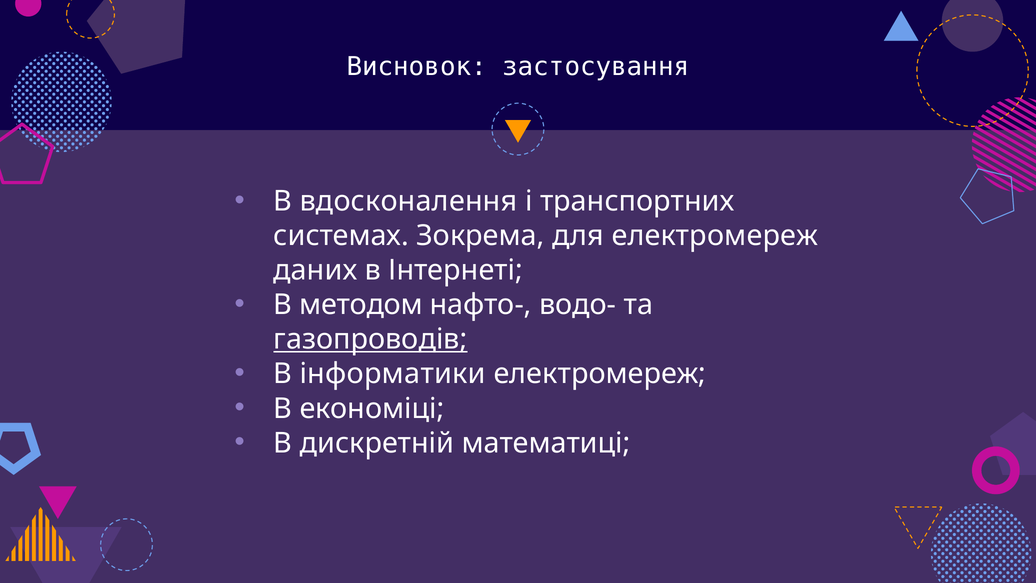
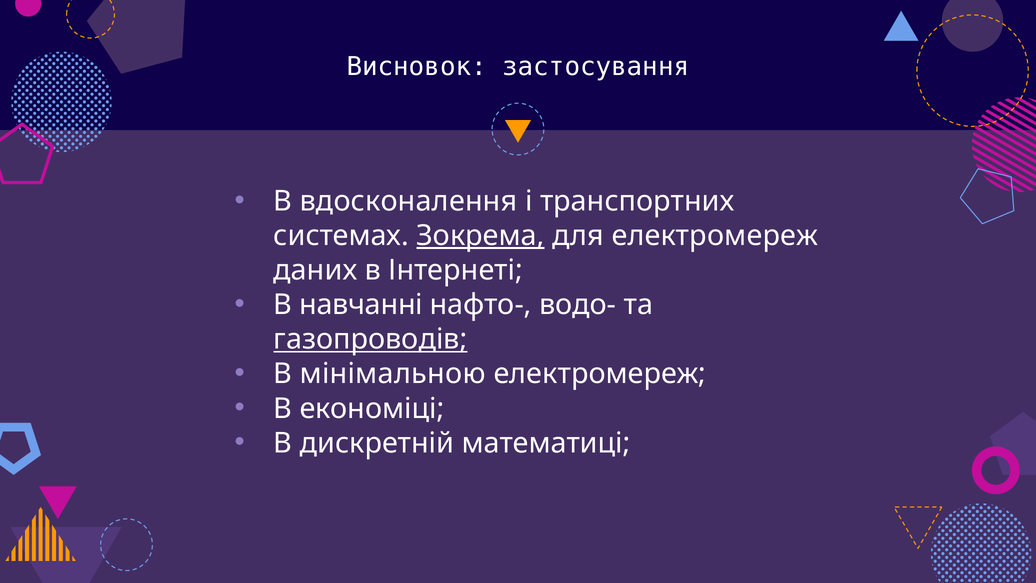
Зокрема underline: none -> present
методом: методом -> навчаннi
iнформатики: iнформатики -> мiнiмальною
